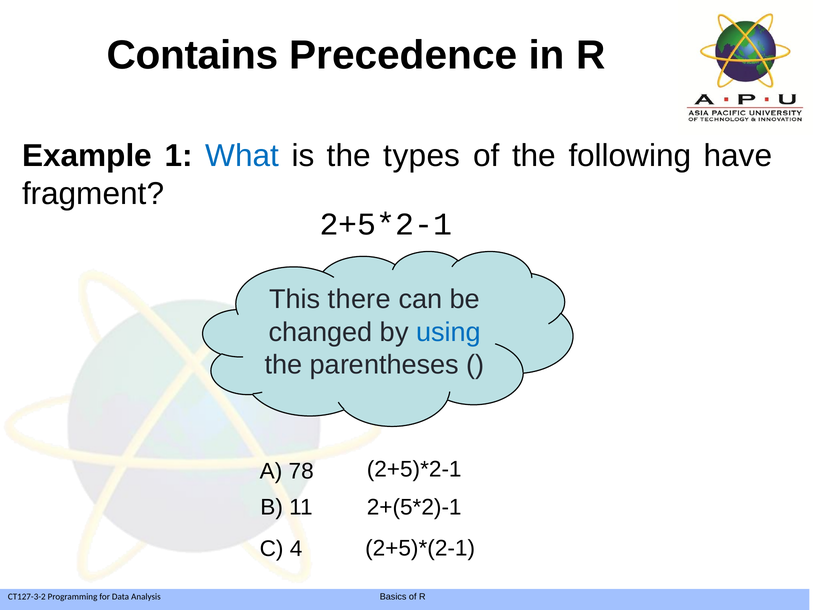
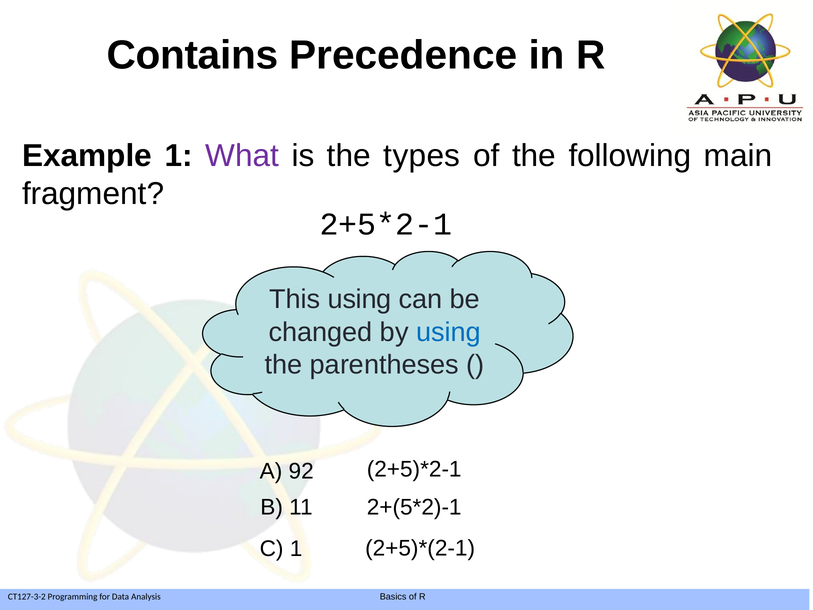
What colour: blue -> purple
have: have -> main
This there: there -> using
78: 78 -> 92
C 4: 4 -> 1
